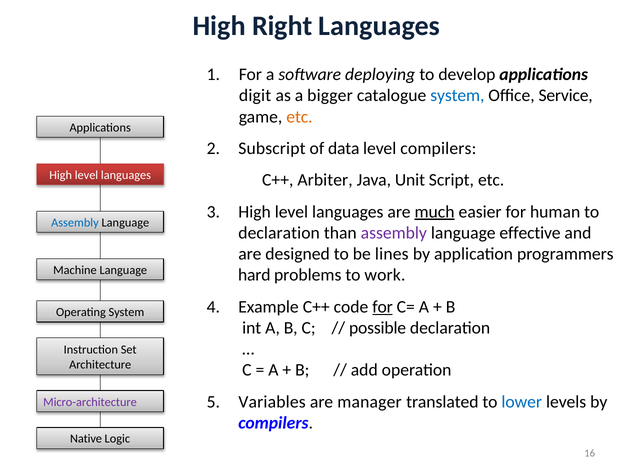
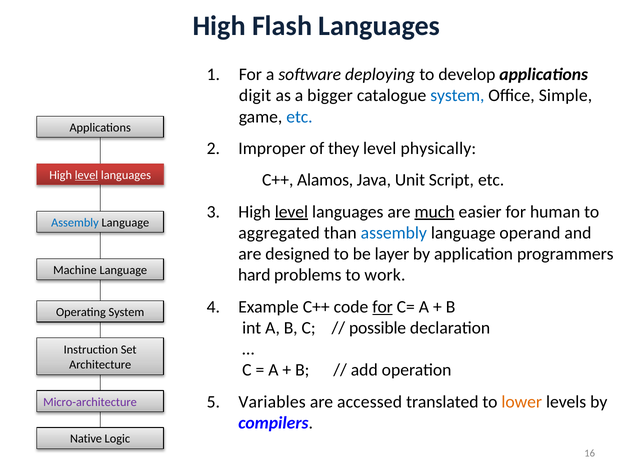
Right: Right -> Flash
Service: Service -> Simple
etc at (300, 117) colour: orange -> blue
Subscript: Subscript -> Improper
data: data -> they
level compilers: compilers -> physically
level at (86, 175) underline: none -> present
Arbiter: Arbiter -> Alamos
level at (291, 212) underline: none -> present
declaration at (279, 233): declaration -> aggregated
assembly at (394, 233) colour: purple -> blue
effective: effective -> operand
lines: lines -> layer
manager: manager -> accessed
lower colour: blue -> orange
